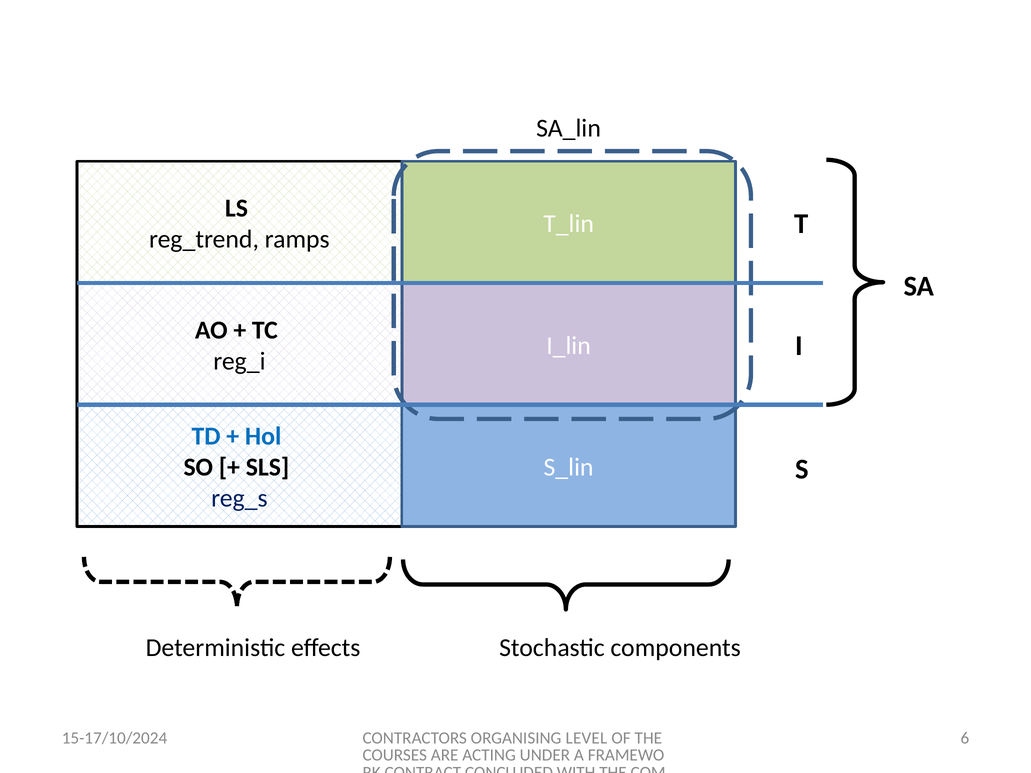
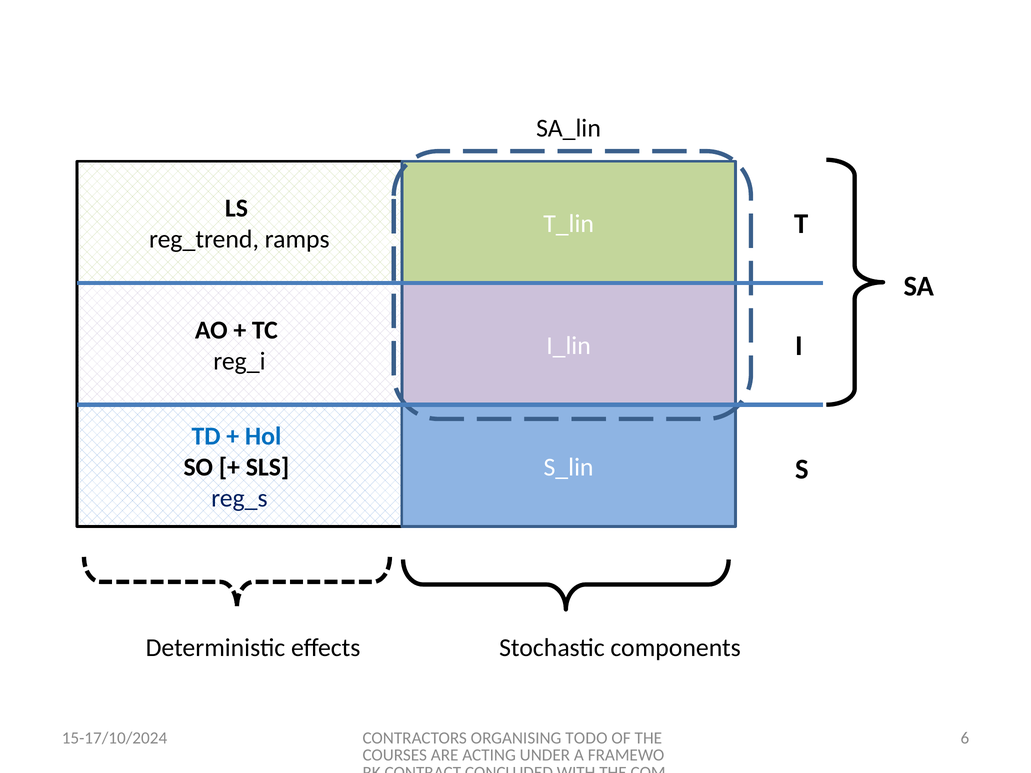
LEVEL: LEVEL -> TODO
